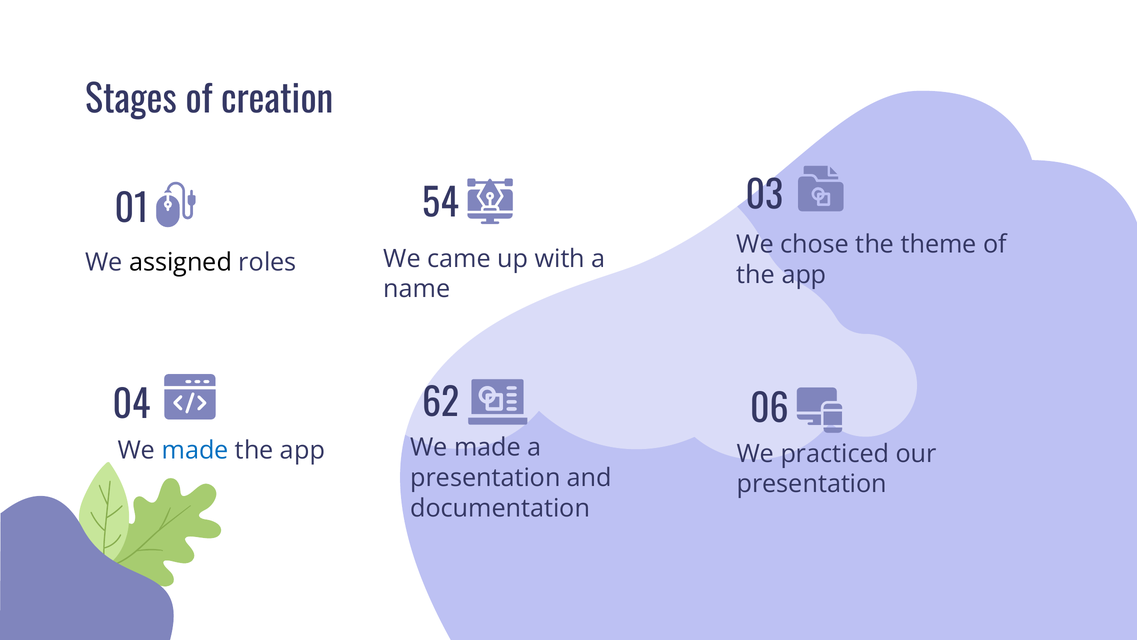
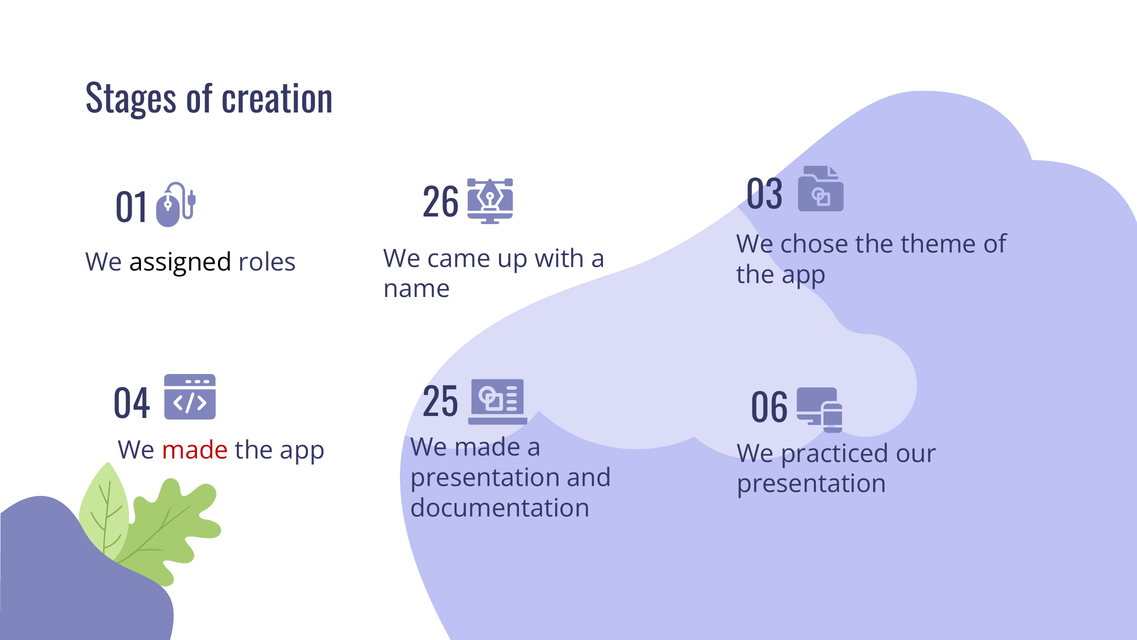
54: 54 -> 26
62: 62 -> 25
made at (195, 450) colour: blue -> red
